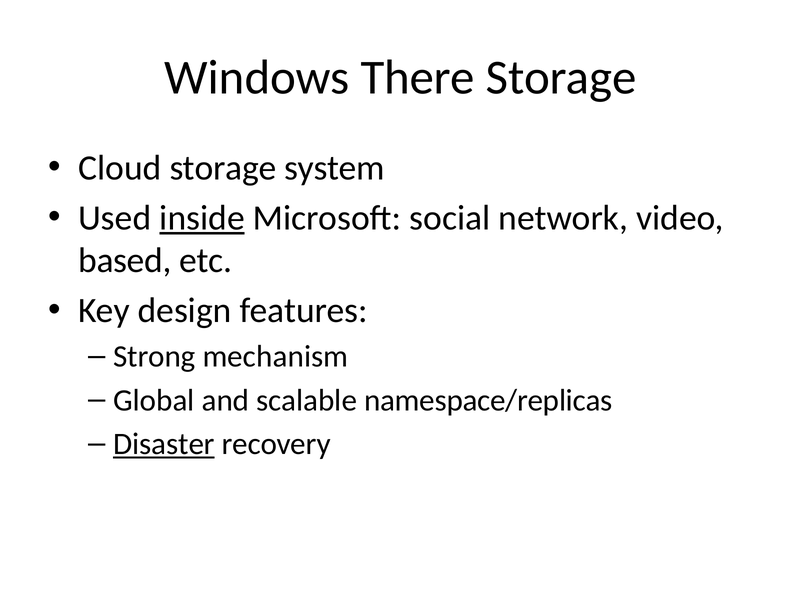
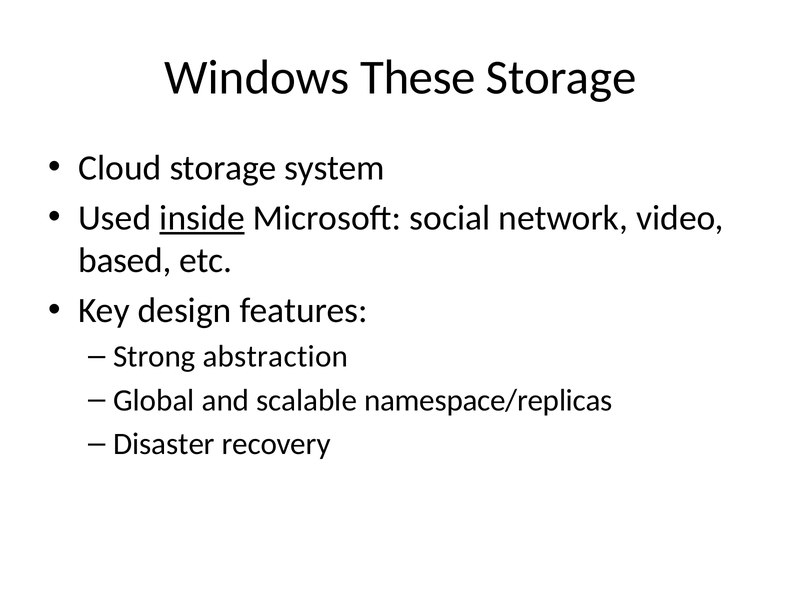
There: There -> These
mechanism: mechanism -> abstraction
Disaster underline: present -> none
